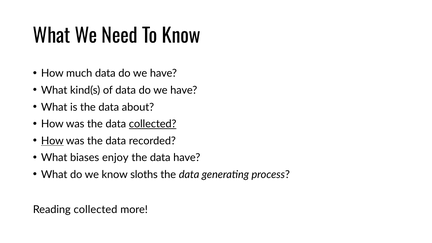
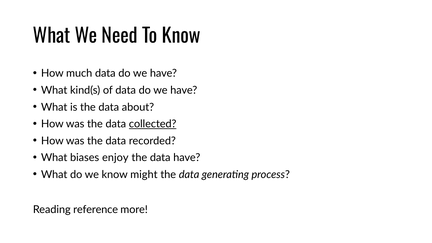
How at (52, 141) underline: present -> none
sloths: sloths -> might
Reading collected: collected -> reference
